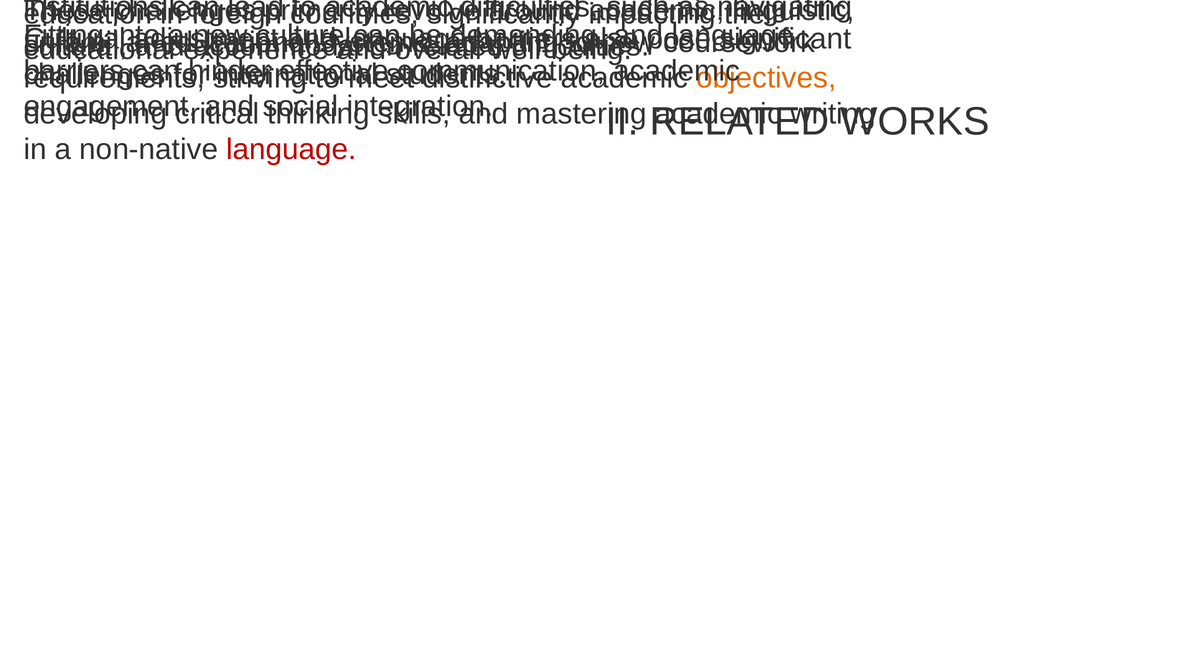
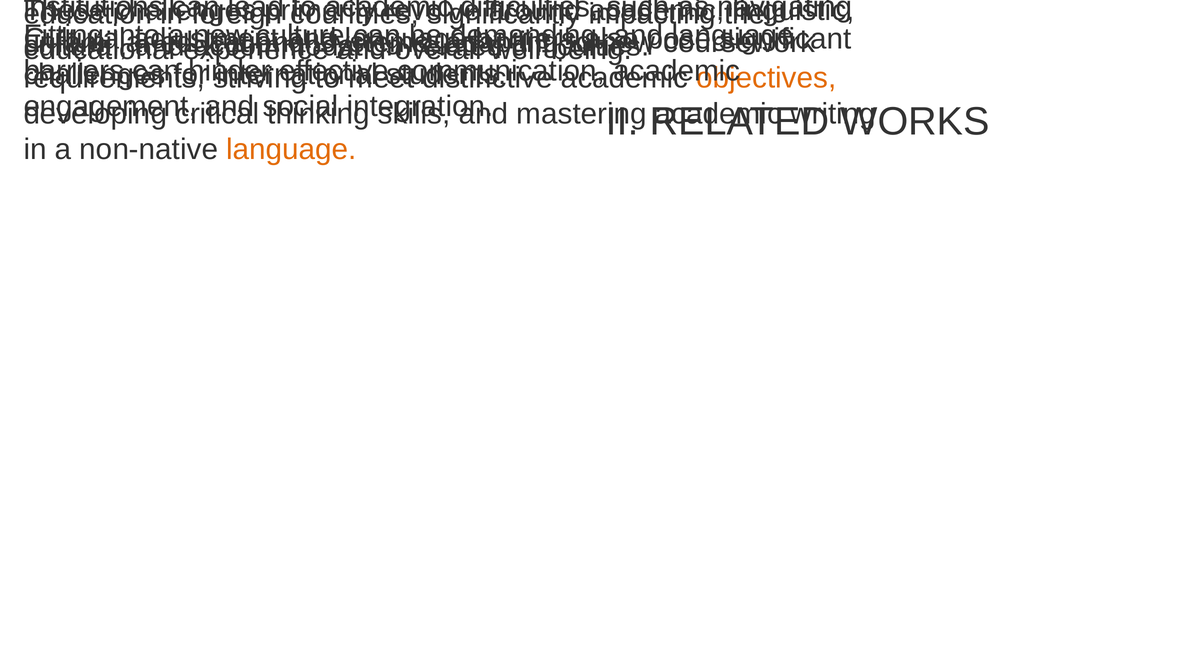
language at (291, 149) colour: red -> orange
